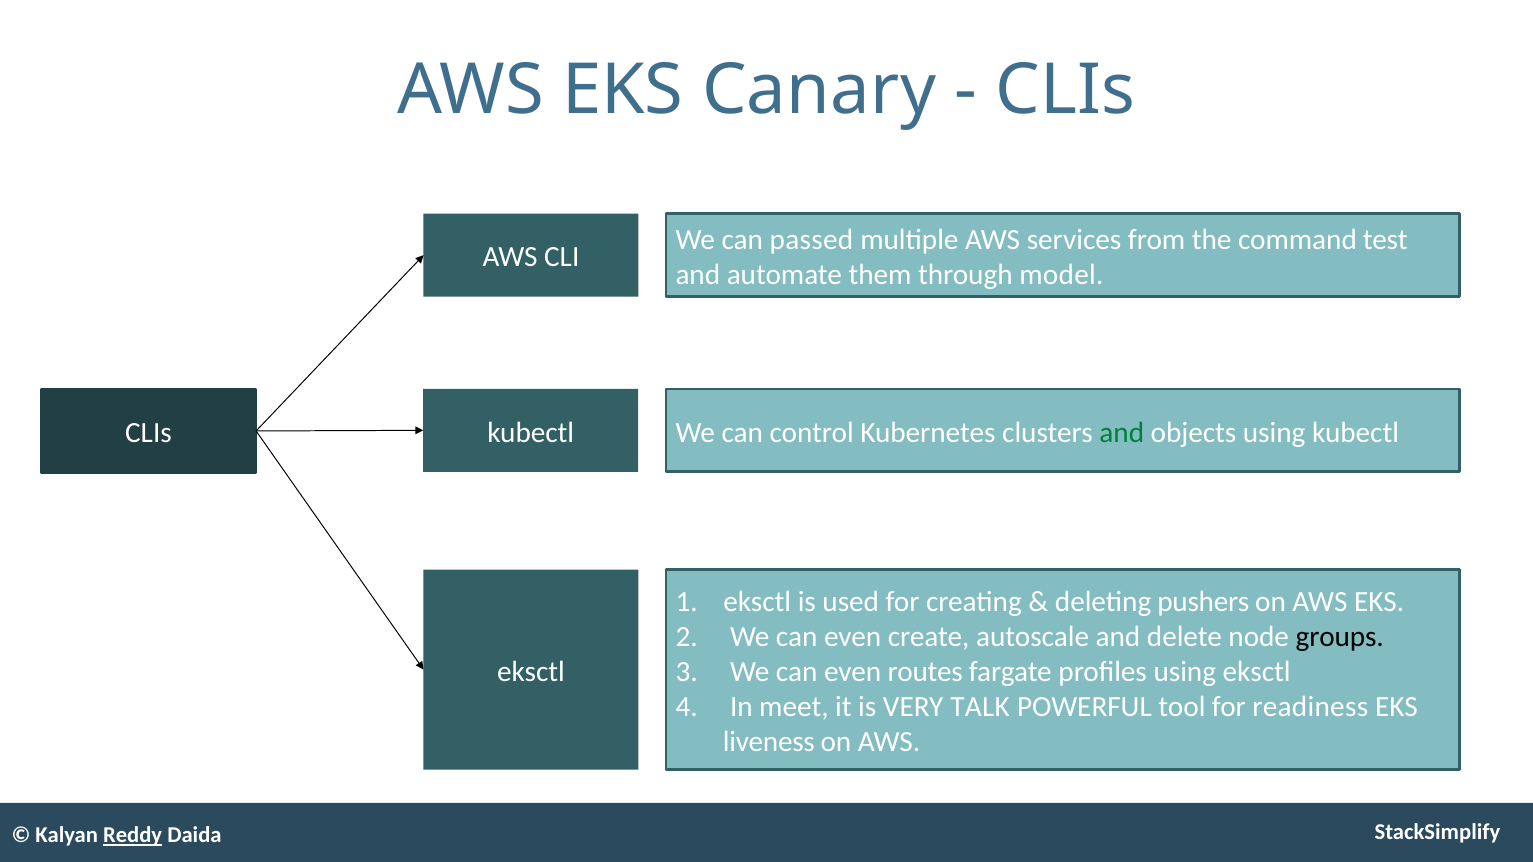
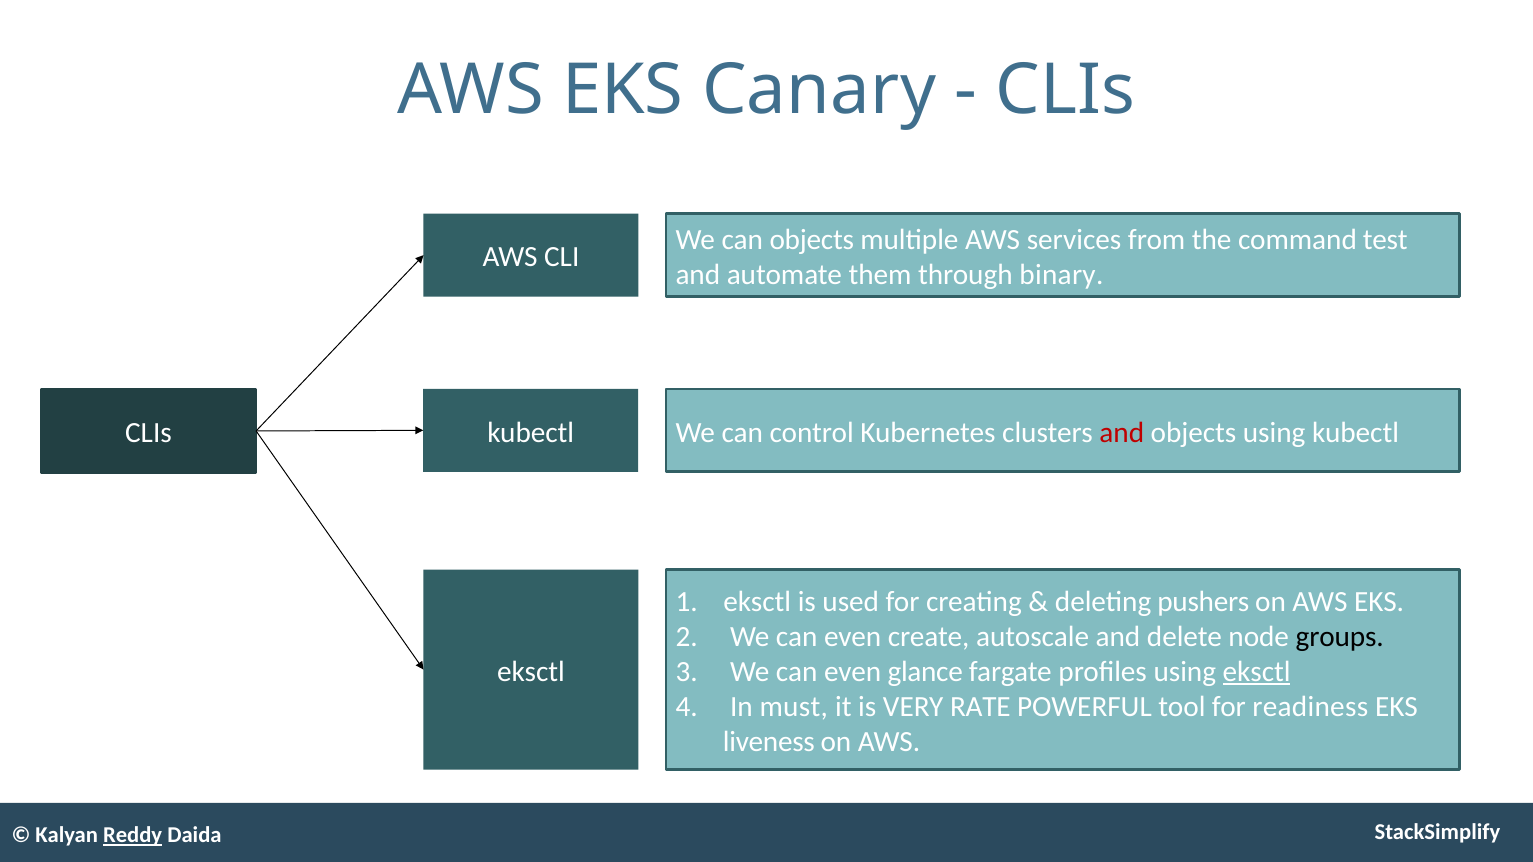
can passed: passed -> objects
model: model -> binary
and at (1122, 433) colour: green -> red
routes: routes -> glance
eksctl at (1257, 672) underline: none -> present
meet: meet -> must
TALK: TALK -> RATE
